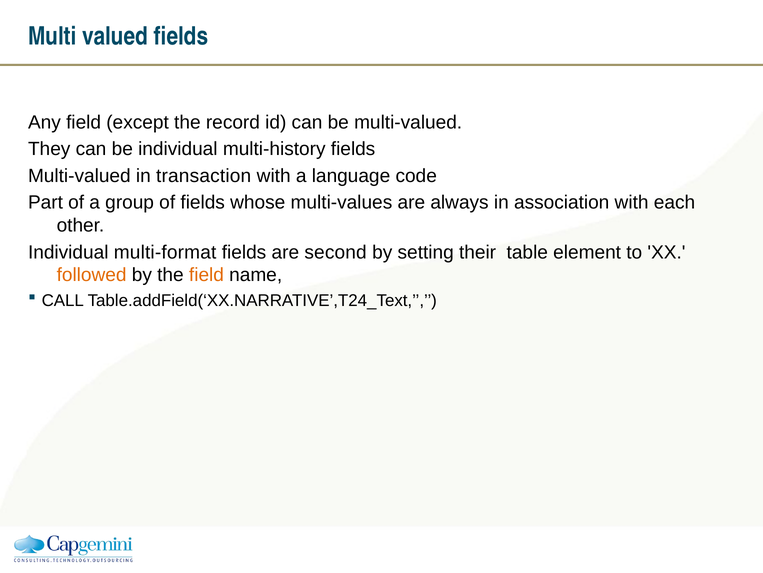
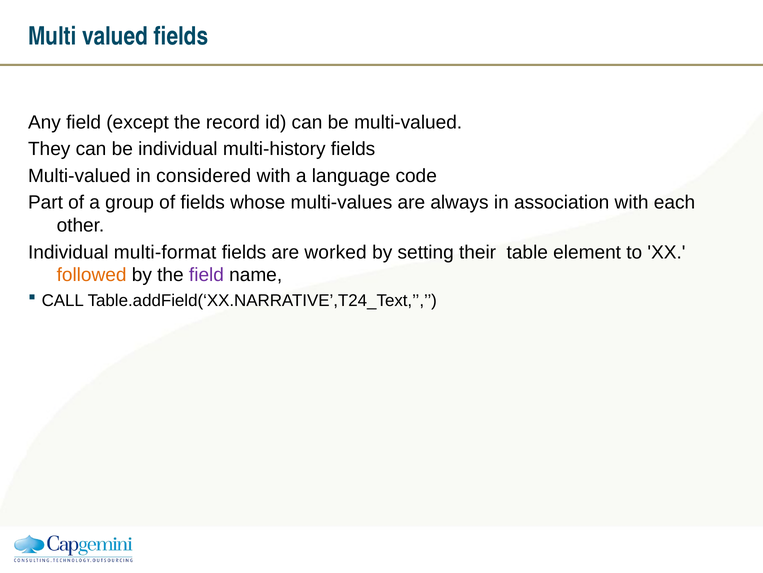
transaction: transaction -> considered
second: second -> worked
field at (206, 275) colour: orange -> purple
